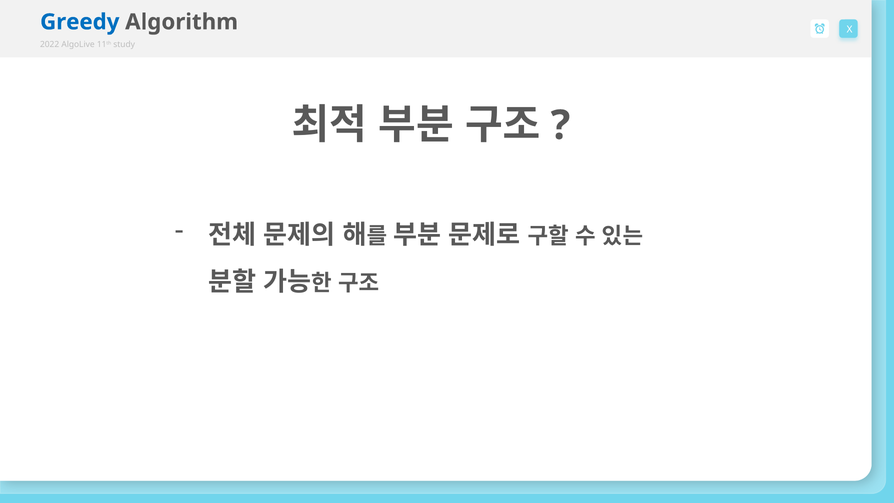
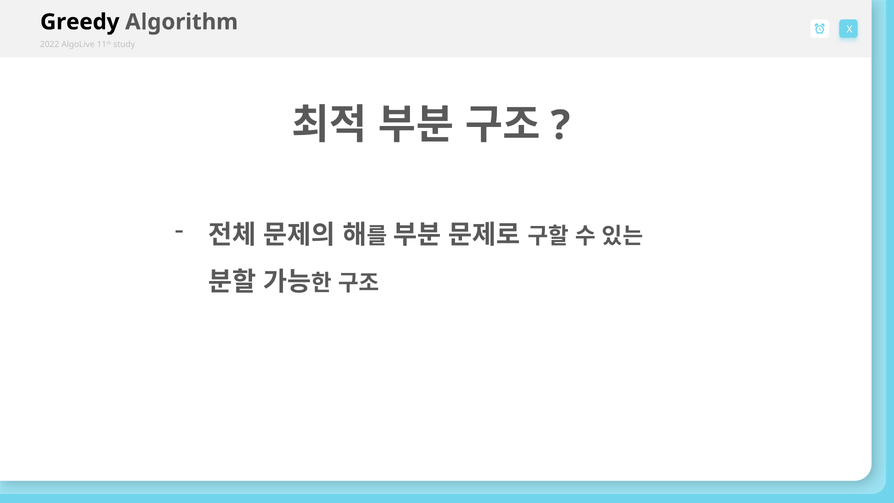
Greedy colour: blue -> black
